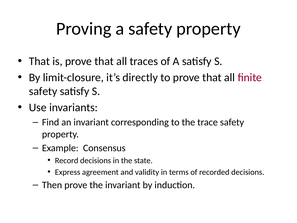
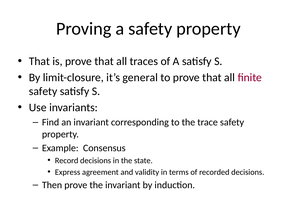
directly: directly -> general
